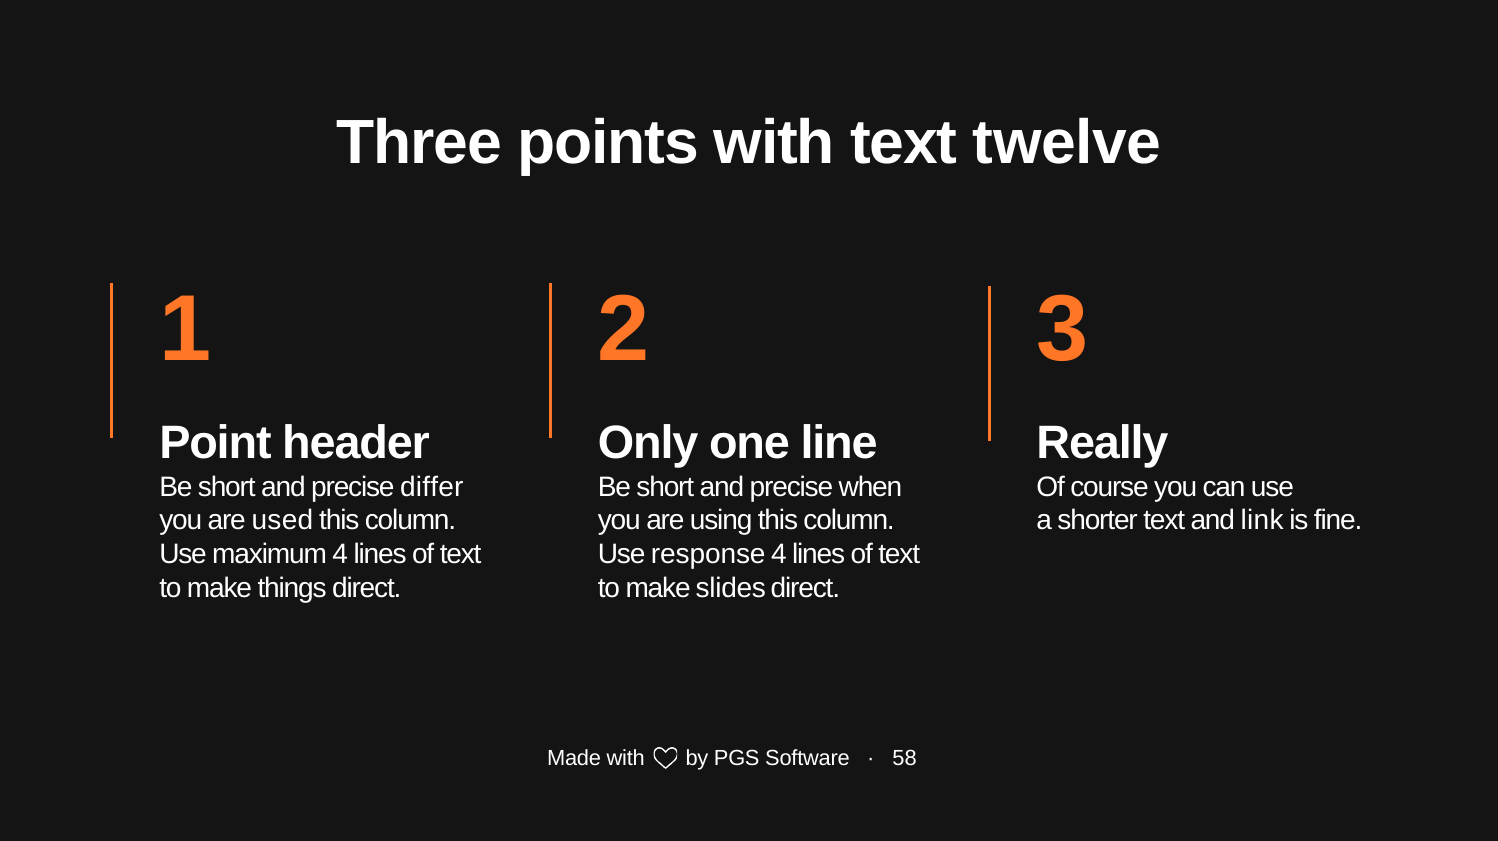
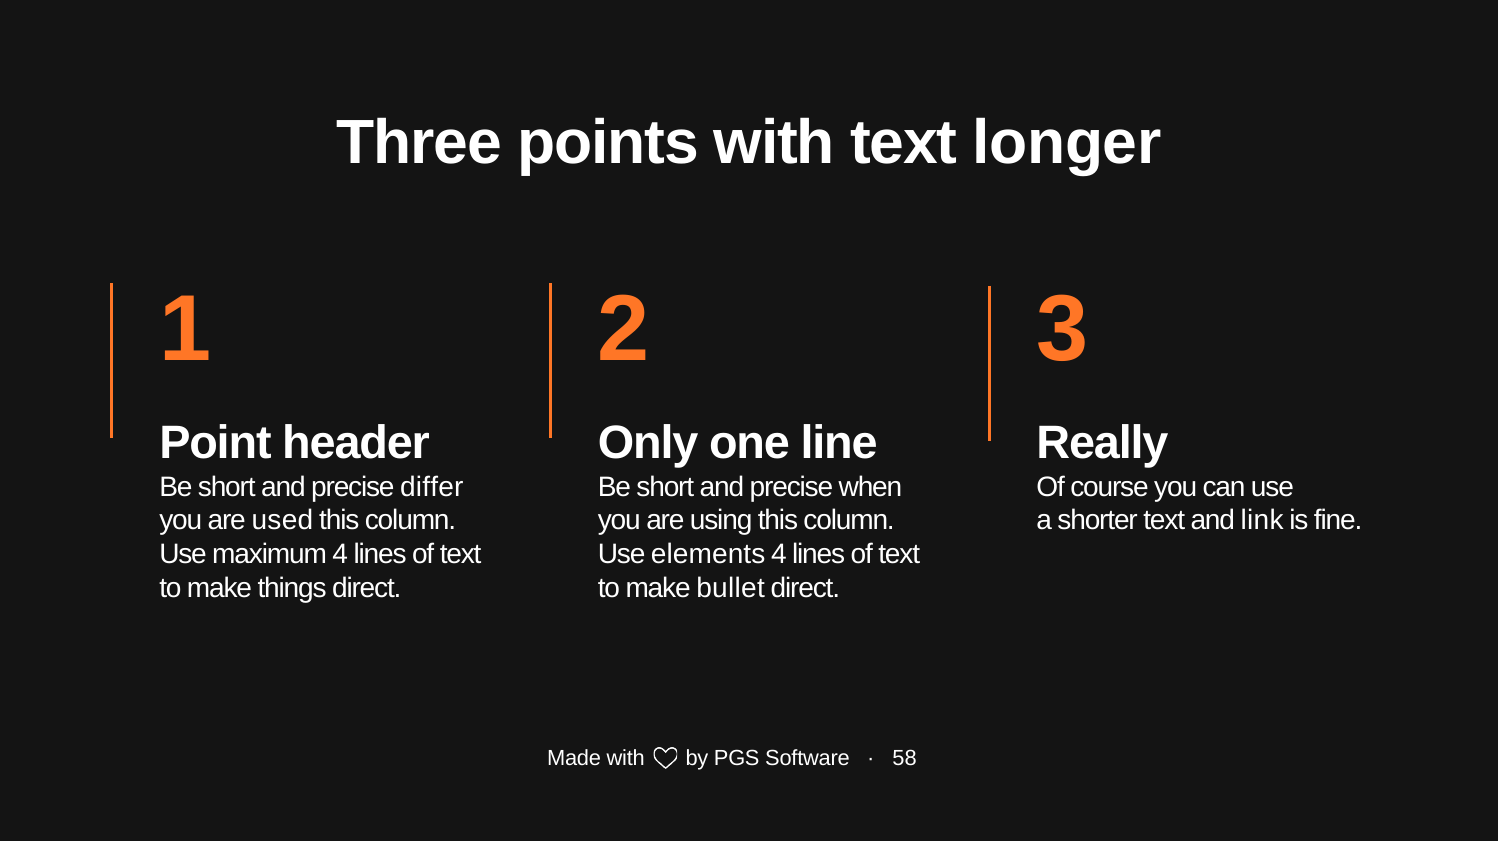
twelve: twelve -> longer
response: response -> elements
slides: slides -> bullet
